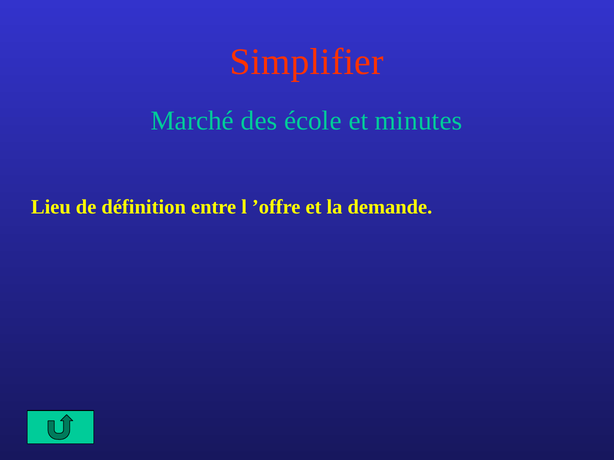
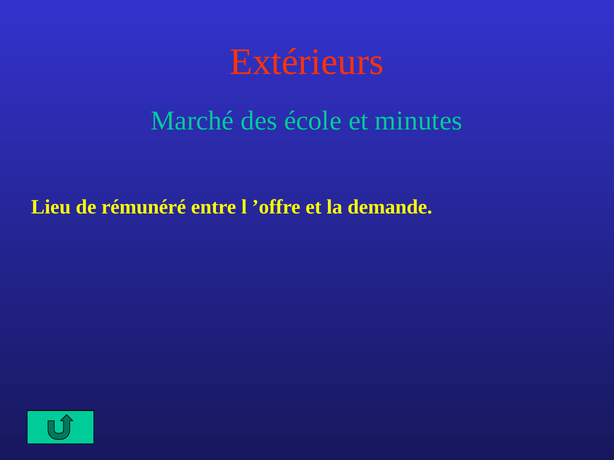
Simplifier: Simplifier -> Extérieurs
définition: définition -> rémunéré
